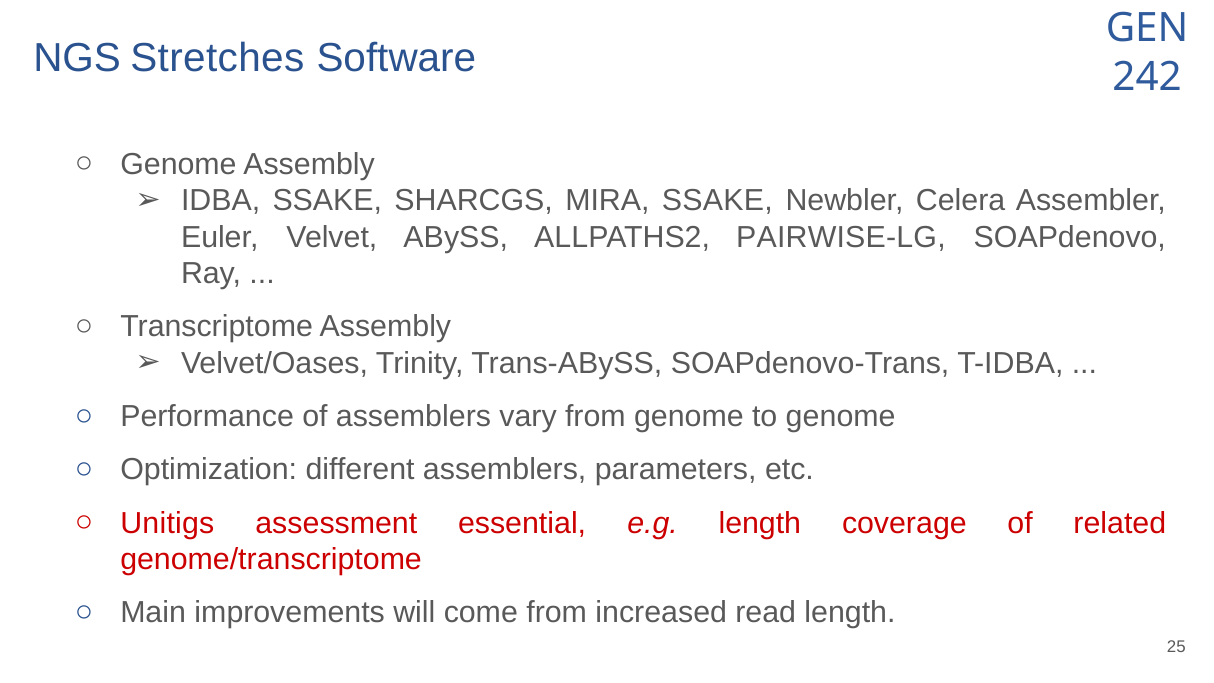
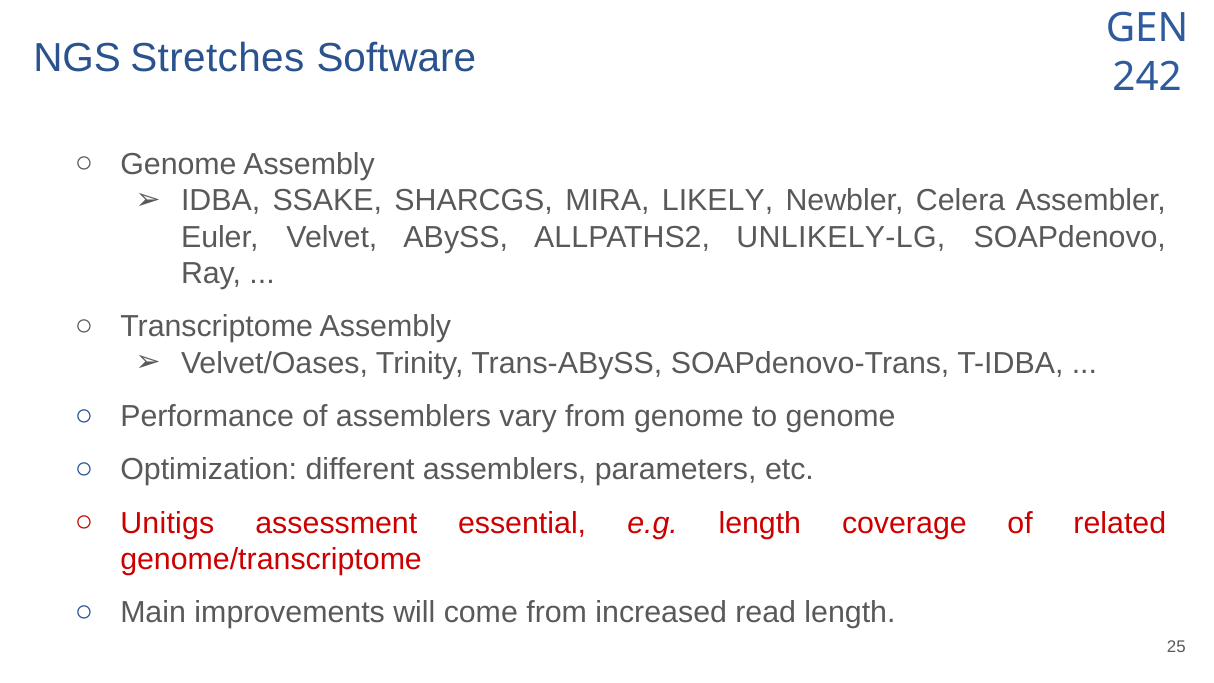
MIRA SSAKE: SSAKE -> LIKELY
PAIRWISE-LG: PAIRWISE-LG -> UNLIKELY-LG
